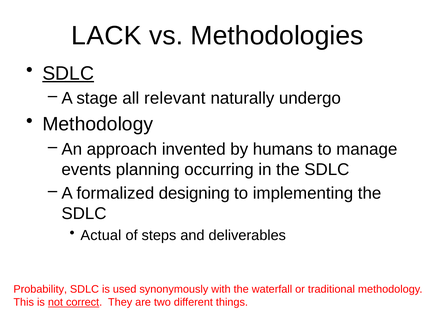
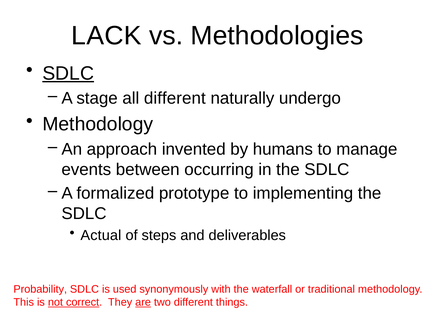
all relevant: relevant -> different
planning: planning -> between
designing: designing -> prototype
are underline: none -> present
